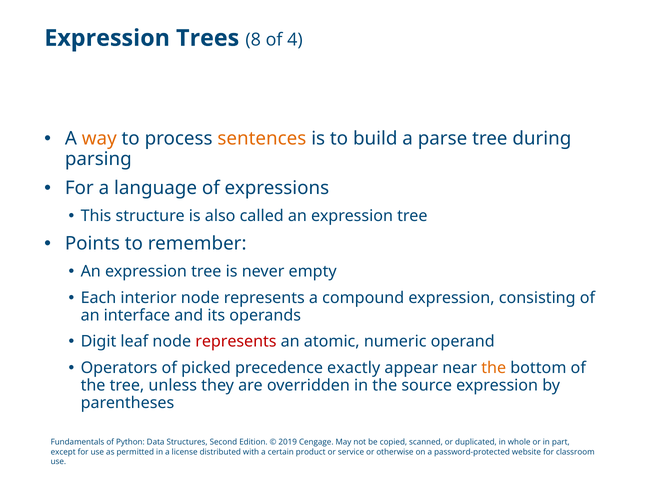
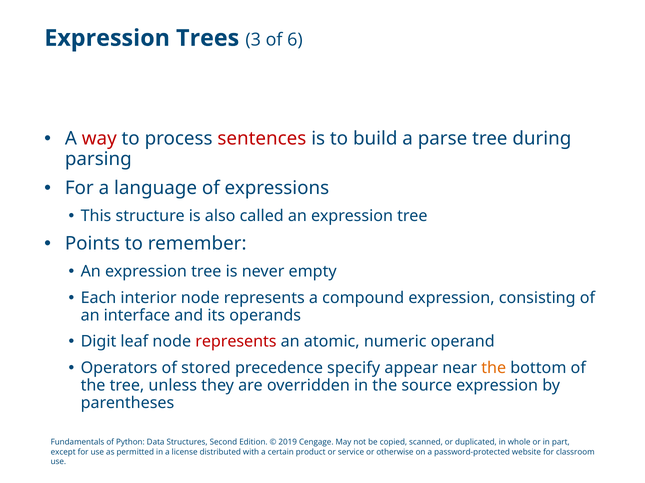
8: 8 -> 3
4: 4 -> 6
way colour: orange -> red
sentences colour: orange -> red
picked: picked -> stored
exactly: exactly -> specify
